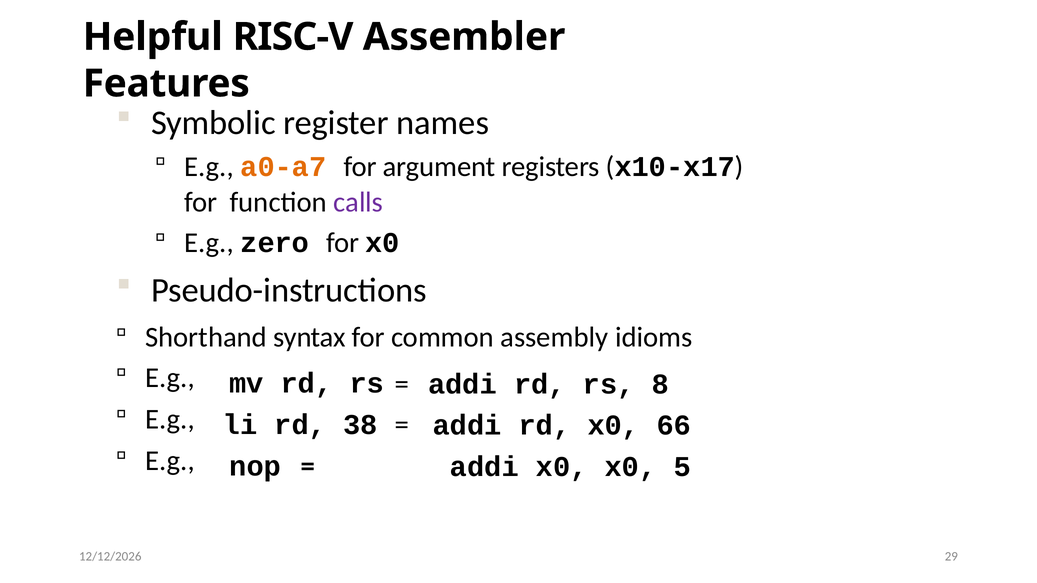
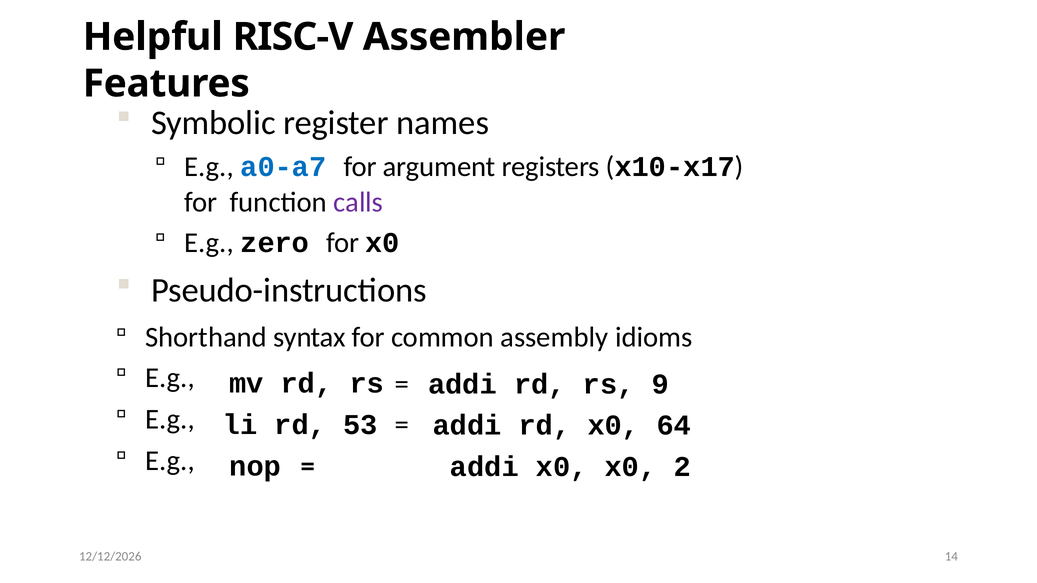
a0-a7 colour: orange -> blue
8: 8 -> 9
38: 38 -> 53
66: 66 -> 64
5: 5 -> 2
29: 29 -> 14
